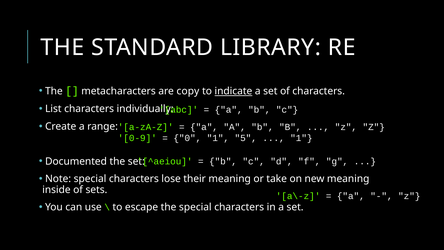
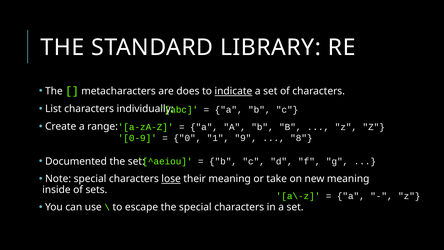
copy: copy -> does
5: 5 -> 9
1 at (301, 138): 1 -> 8
lose underline: none -> present
